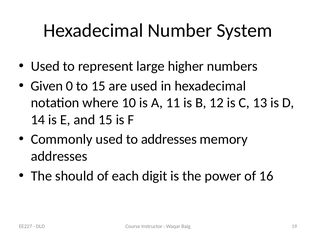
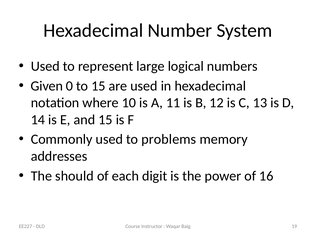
higher: higher -> logical
to addresses: addresses -> problems
